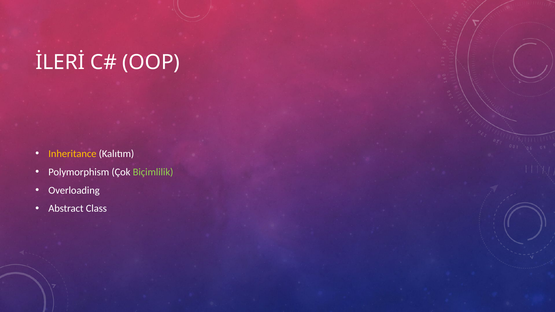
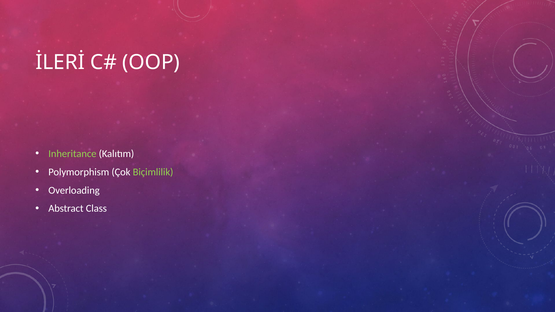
Inheritance colour: yellow -> light green
